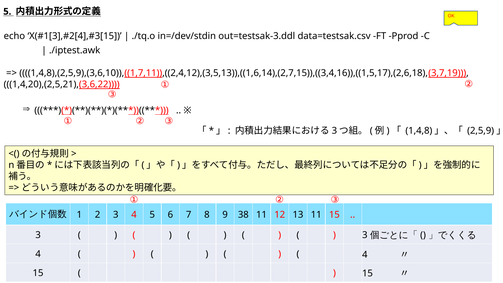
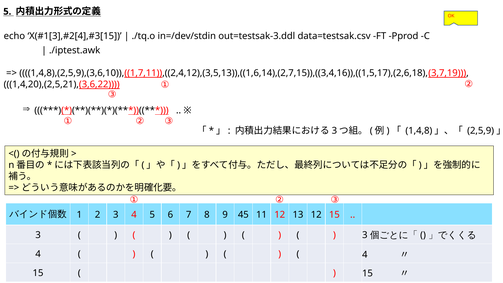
38: 38 -> 45
13 11: 11 -> 12
